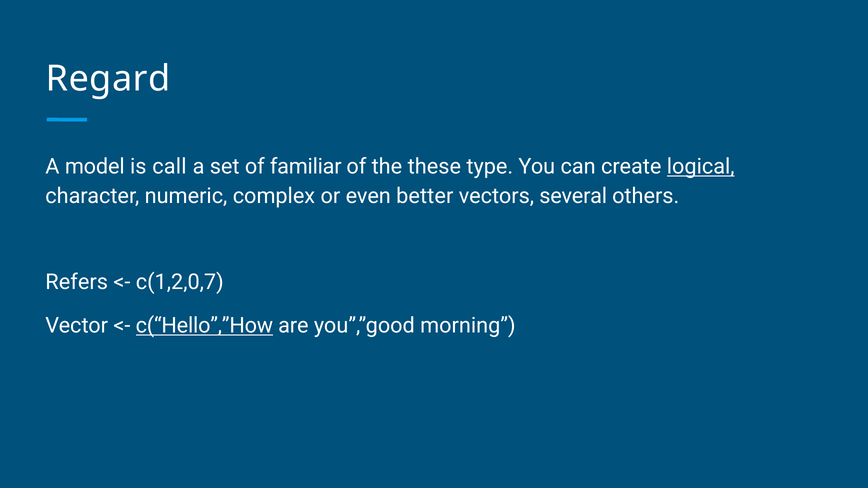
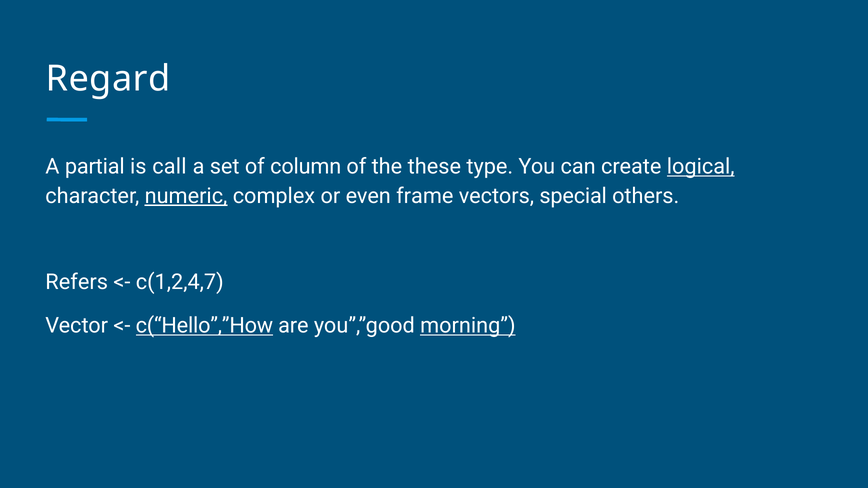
model: model -> partial
familiar: familiar -> column
numeric underline: none -> present
better: better -> frame
several: several -> special
c(1,2,0,7: c(1,2,0,7 -> c(1,2,4,7
morning underline: none -> present
